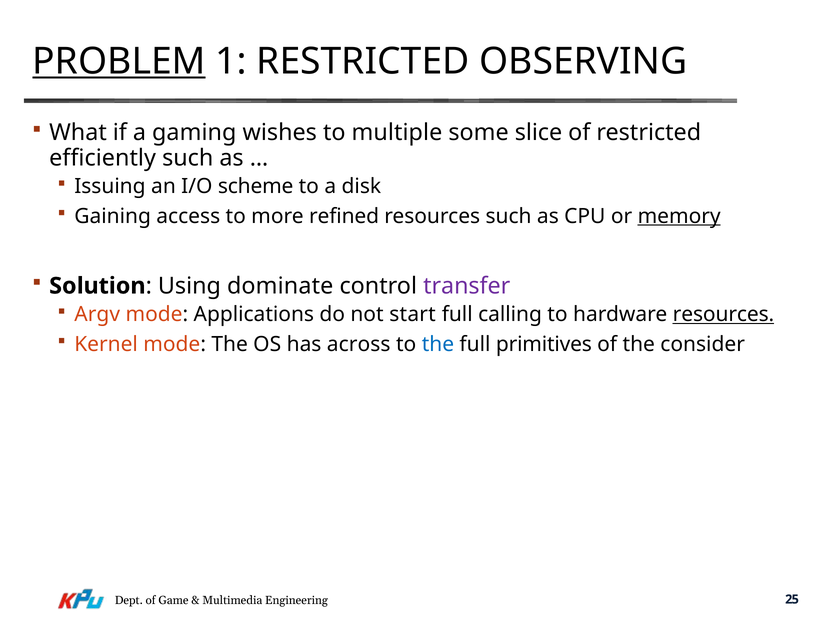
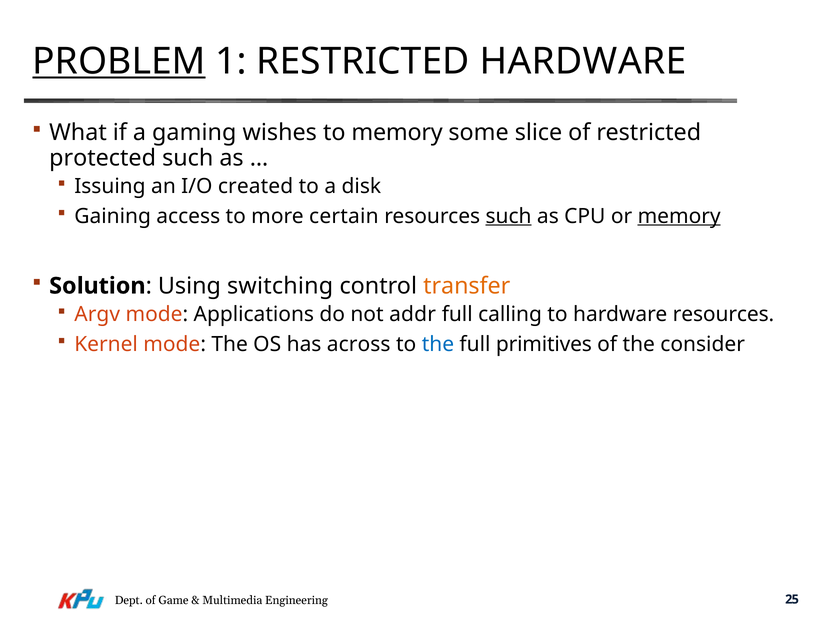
RESTRICTED OBSERVING: OBSERVING -> HARDWARE
to multiple: multiple -> memory
efficiently: efficiently -> protected
scheme: scheme -> created
refined: refined -> certain
such at (509, 216) underline: none -> present
dominate: dominate -> switching
transfer colour: purple -> orange
start: start -> addr
resources at (723, 315) underline: present -> none
